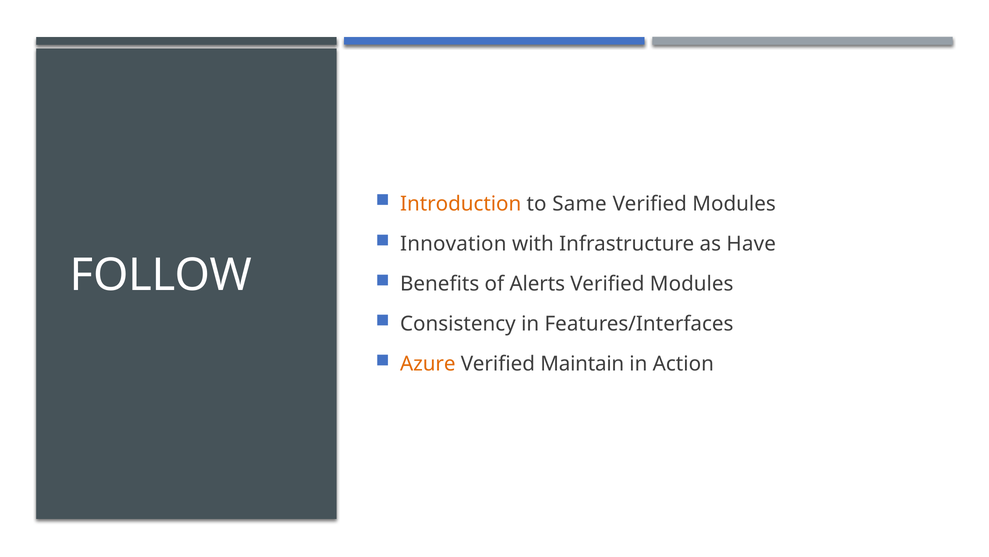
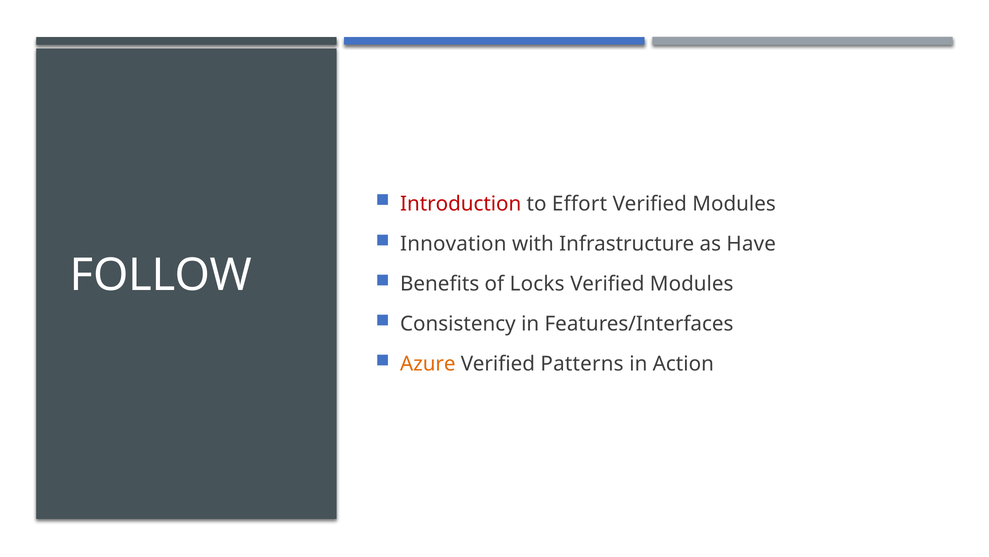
Introduction colour: orange -> red
Same: Same -> Effort
Alerts: Alerts -> Locks
Maintain: Maintain -> Patterns
